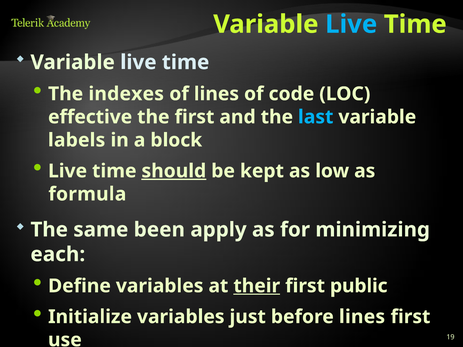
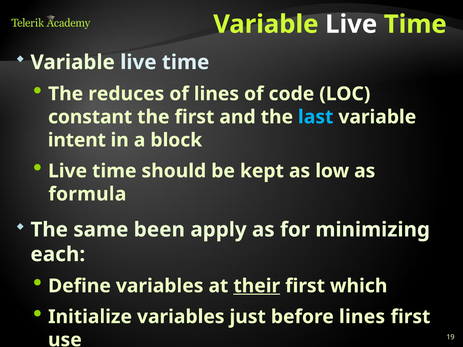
Live at (351, 24) colour: light blue -> white
indexes: indexes -> reduces
effective: effective -> constant
labels: labels -> intent
should underline: present -> none
public: public -> which
